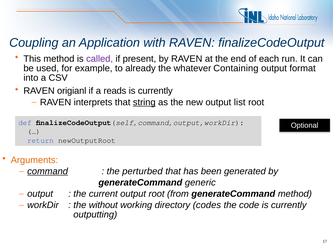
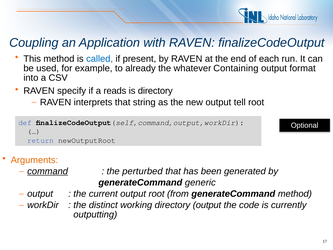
called colour: purple -> blue
origianl: origianl -> specify
currently at (155, 91): currently -> directory
string underline: present -> none
list: list -> tell
without: without -> distinct
directory codes: codes -> output
